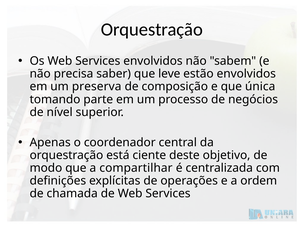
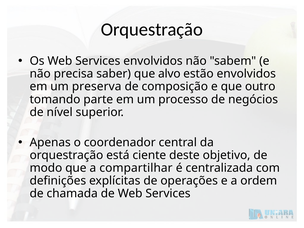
leve: leve -> alvo
única: única -> outro
